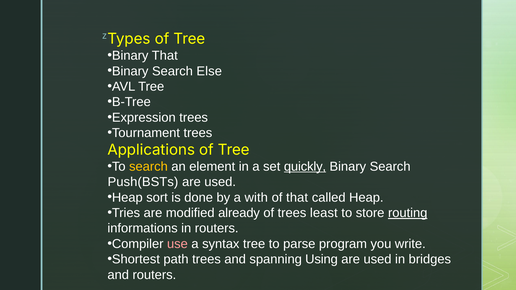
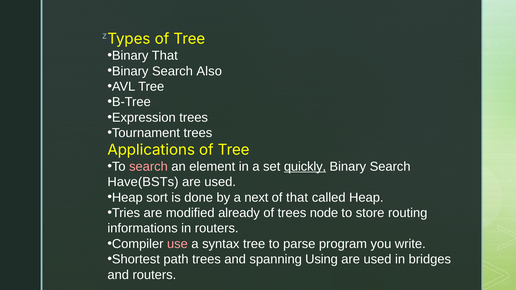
Else: Else -> Also
search at (148, 167) colour: yellow -> pink
Push(BSTs: Push(BSTs -> Have(BSTs
with: with -> next
least: least -> node
routing underline: present -> none
